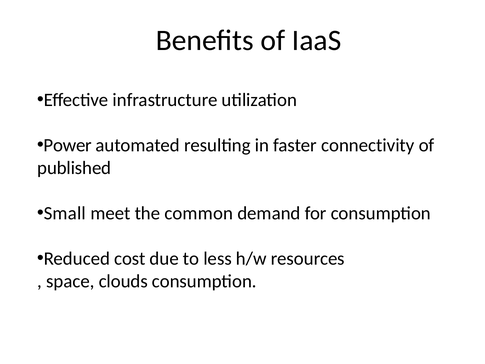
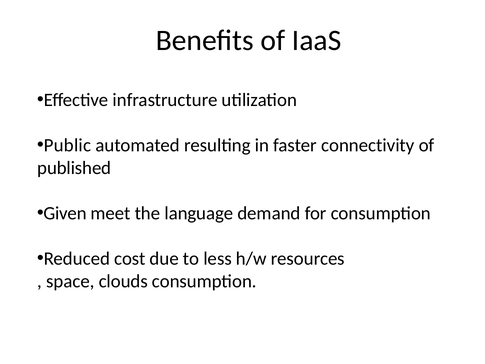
Power: Power -> Public
Small: Small -> Given
common: common -> language
